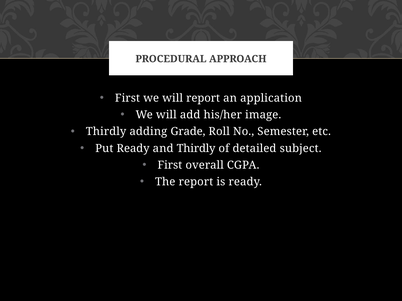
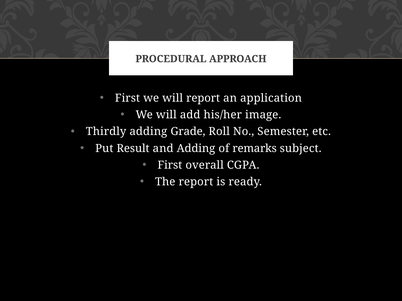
Put Ready: Ready -> Result
and Thirdly: Thirdly -> Adding
detailed: detailed -> remarks
